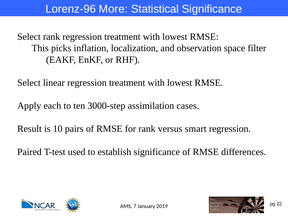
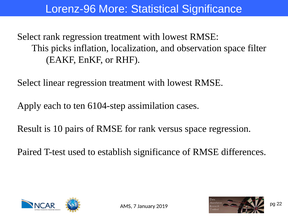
3000-step: 3000-step -> 6104-step
versus smart: smart -> space
